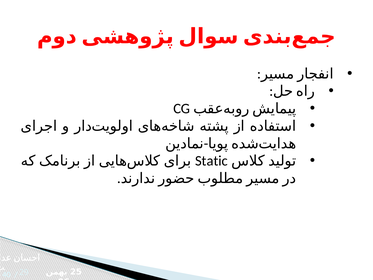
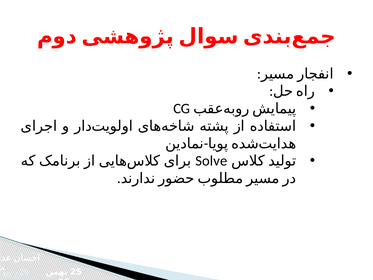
Static: Static -> Solve
